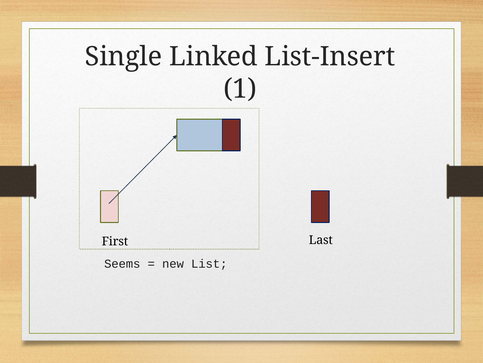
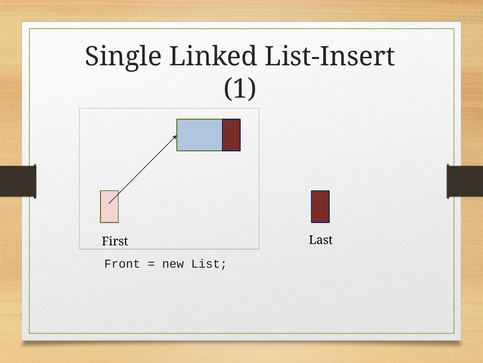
Seems: Seems -> Front
